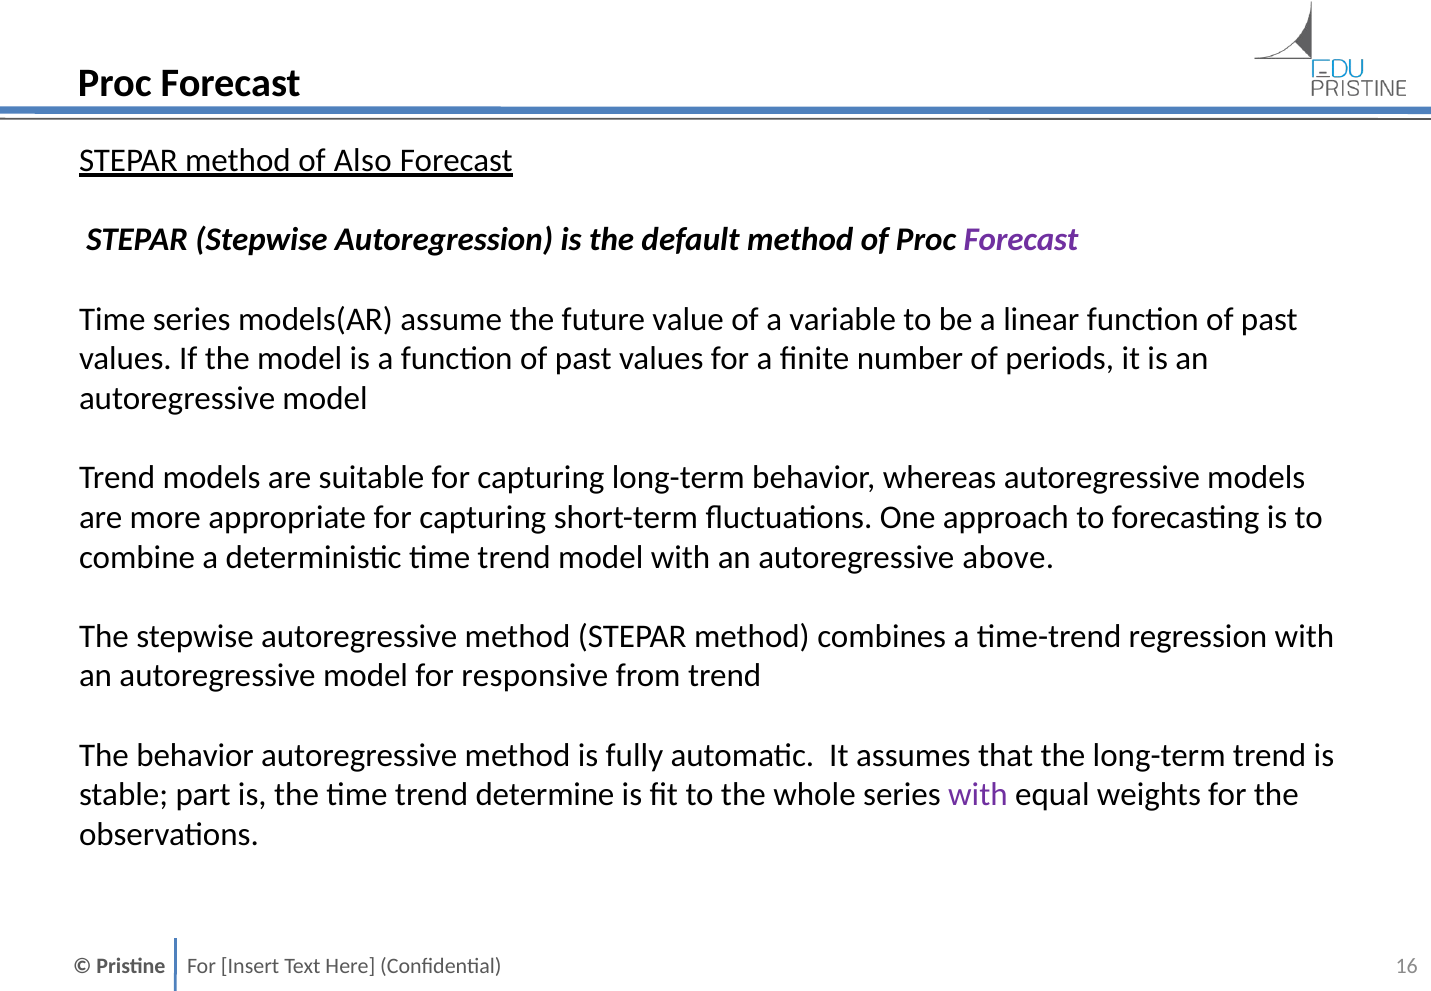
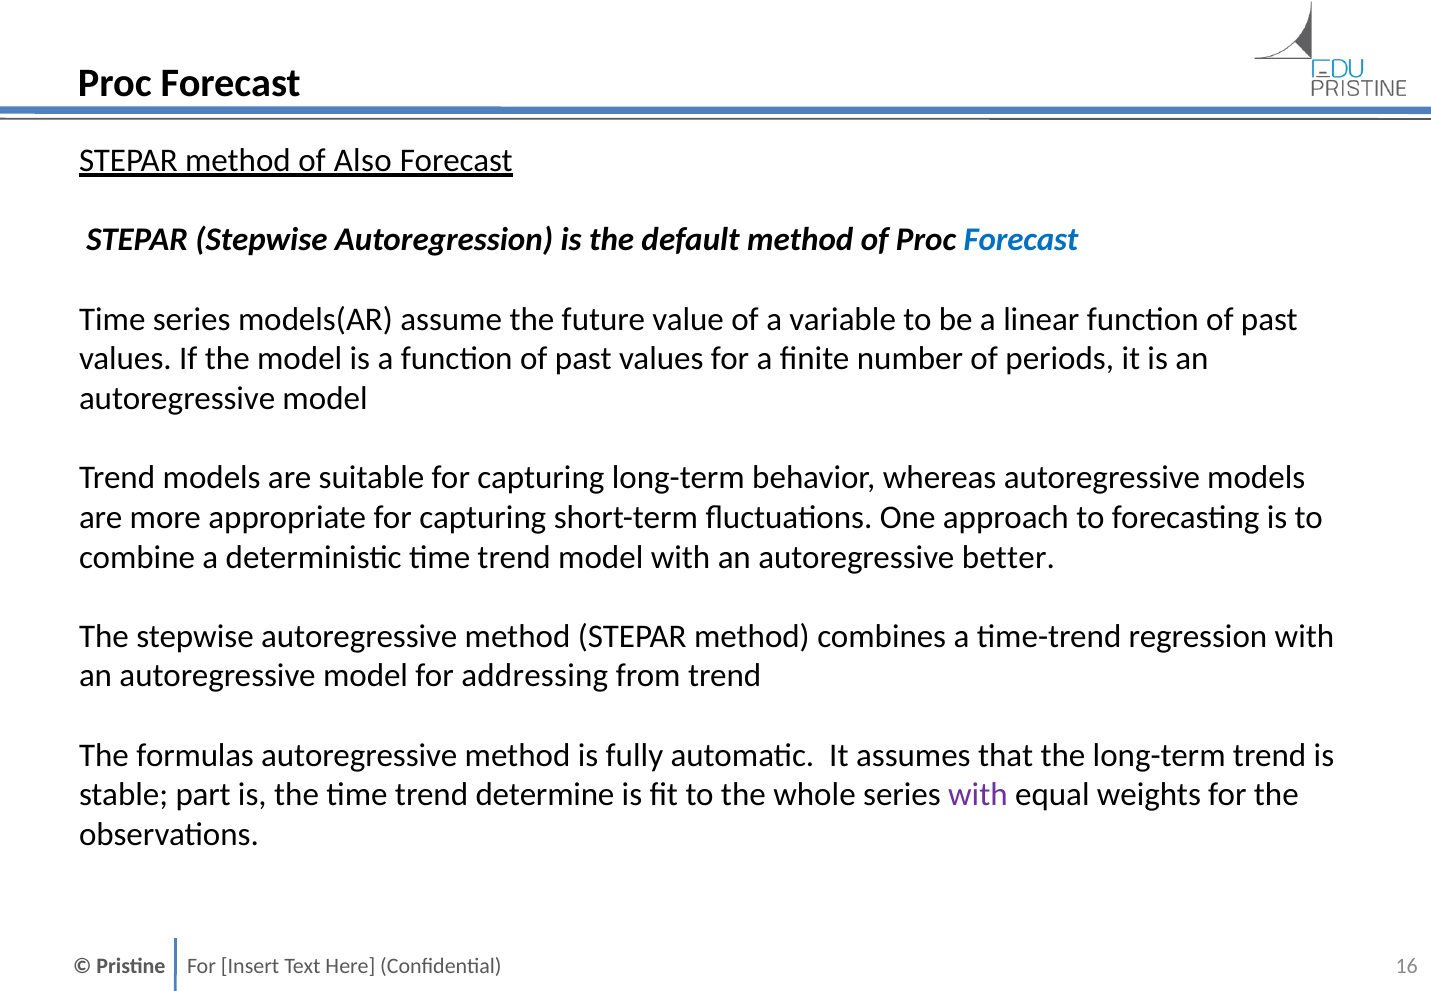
Forecast at (1021, 240) colour: purple -> blue
above: above -> better
responsive: responsive -> addressing
The behavior: behavior -> formulas
